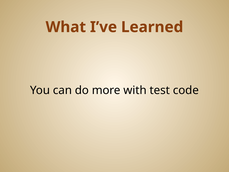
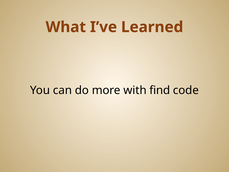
test: test -> find
